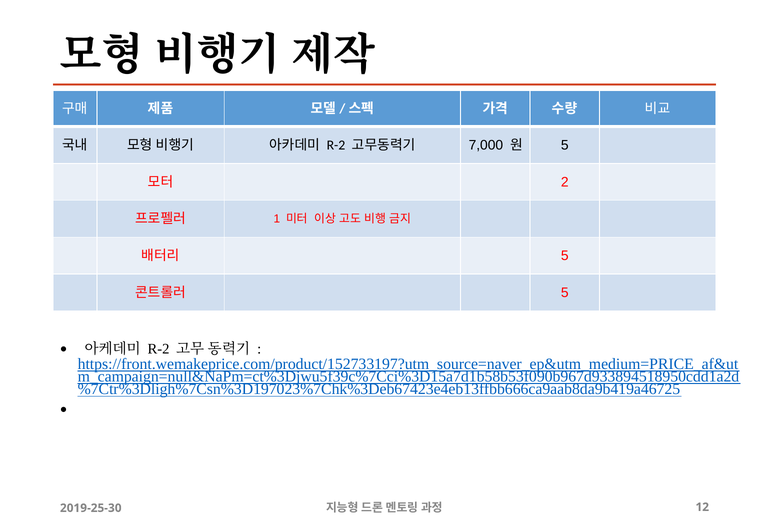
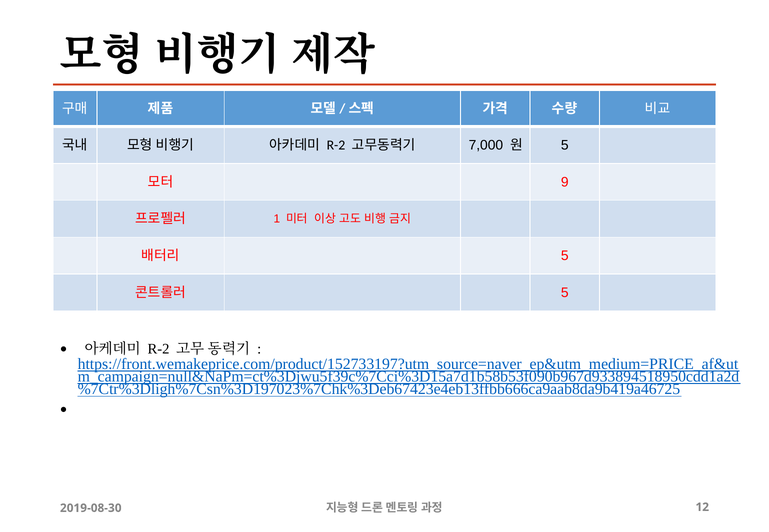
2: 2 -> 9
2019-25-30: 2019-25-30 -> 2019-08-30
